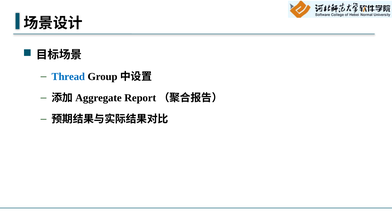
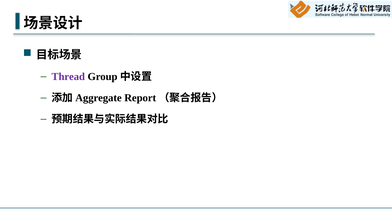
Thread colour: blue -> purple
